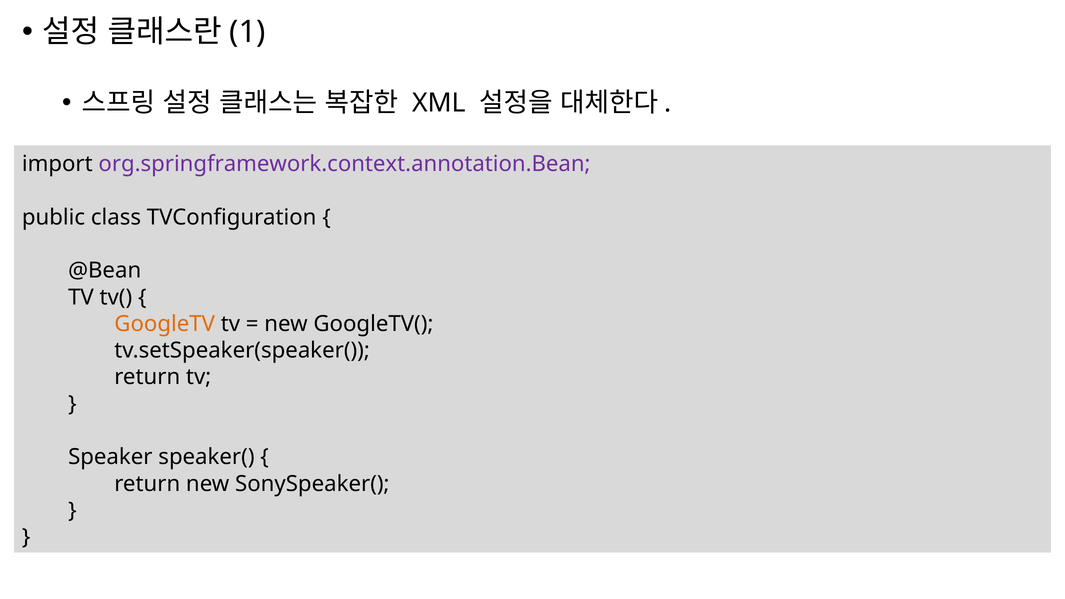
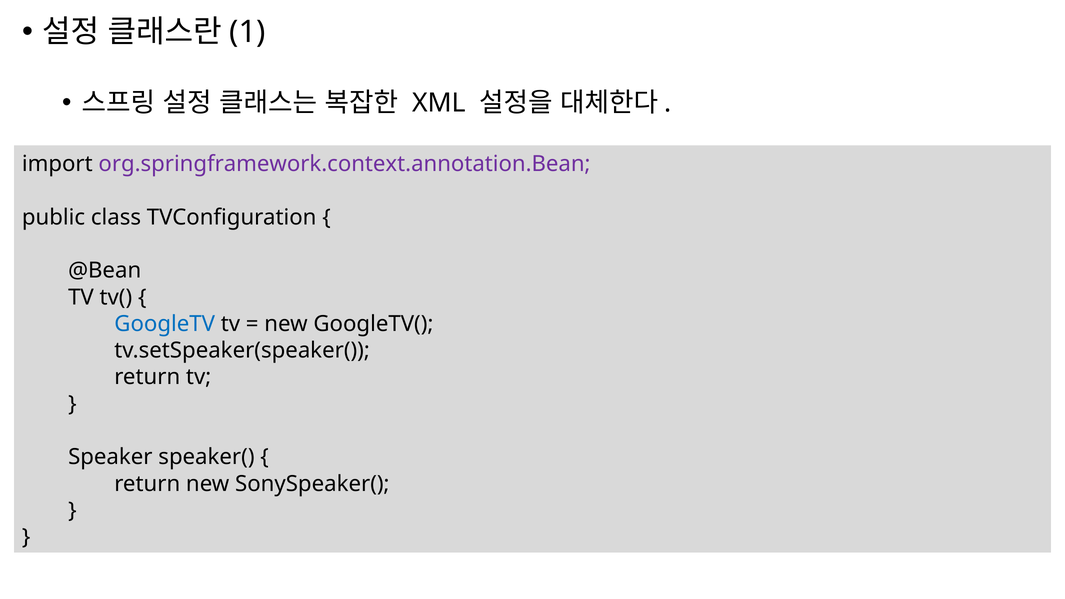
GoogleTV colour: orange -> blue
